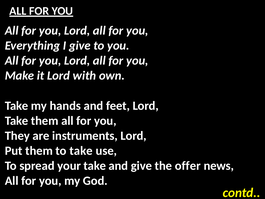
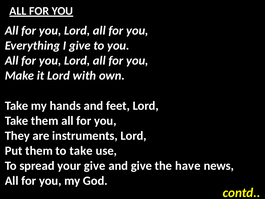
your take: take -> give
offer: offer -> have
